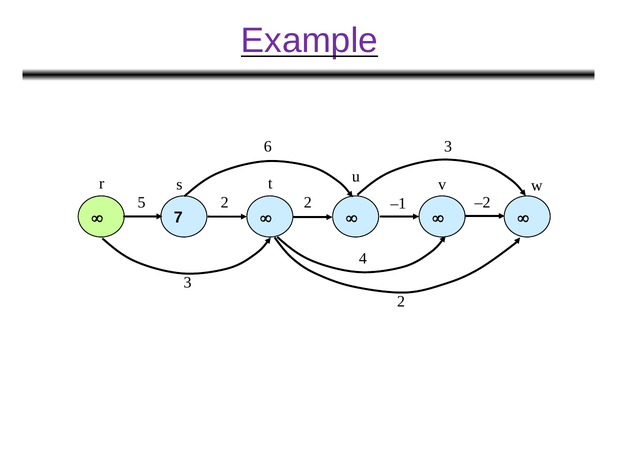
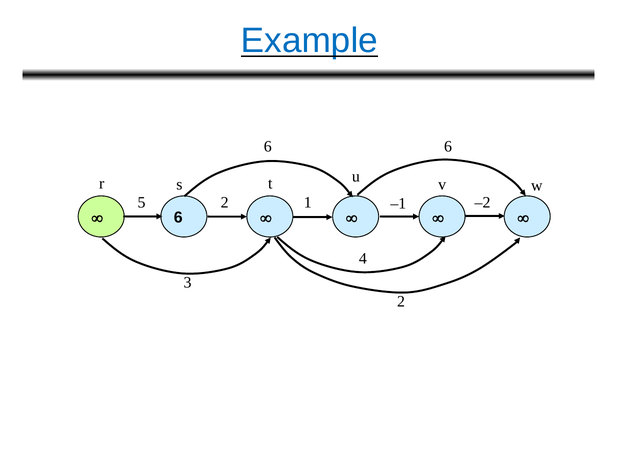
Example colour: purple -> blue
6 3: 3 -> 6
2 2: 2 -> 1
7 at (178, 218): 7 -> 6
